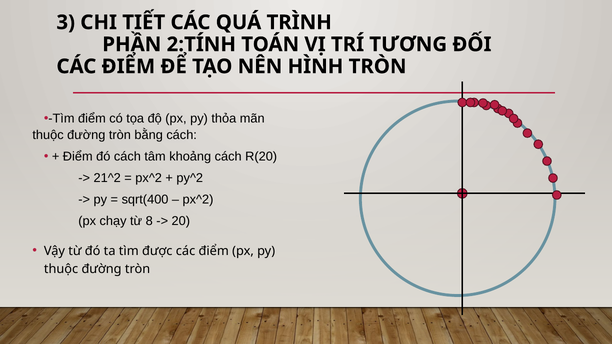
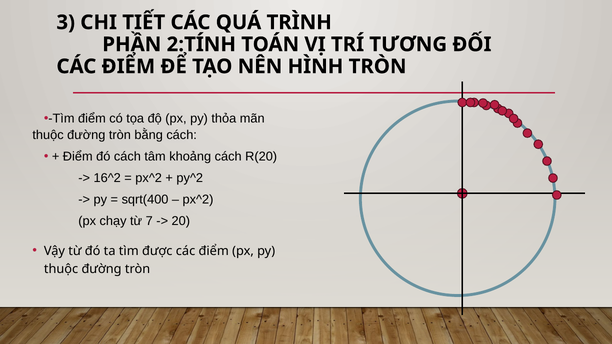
21^2: 21^2 -> 16^2
8: 8 -> 7
